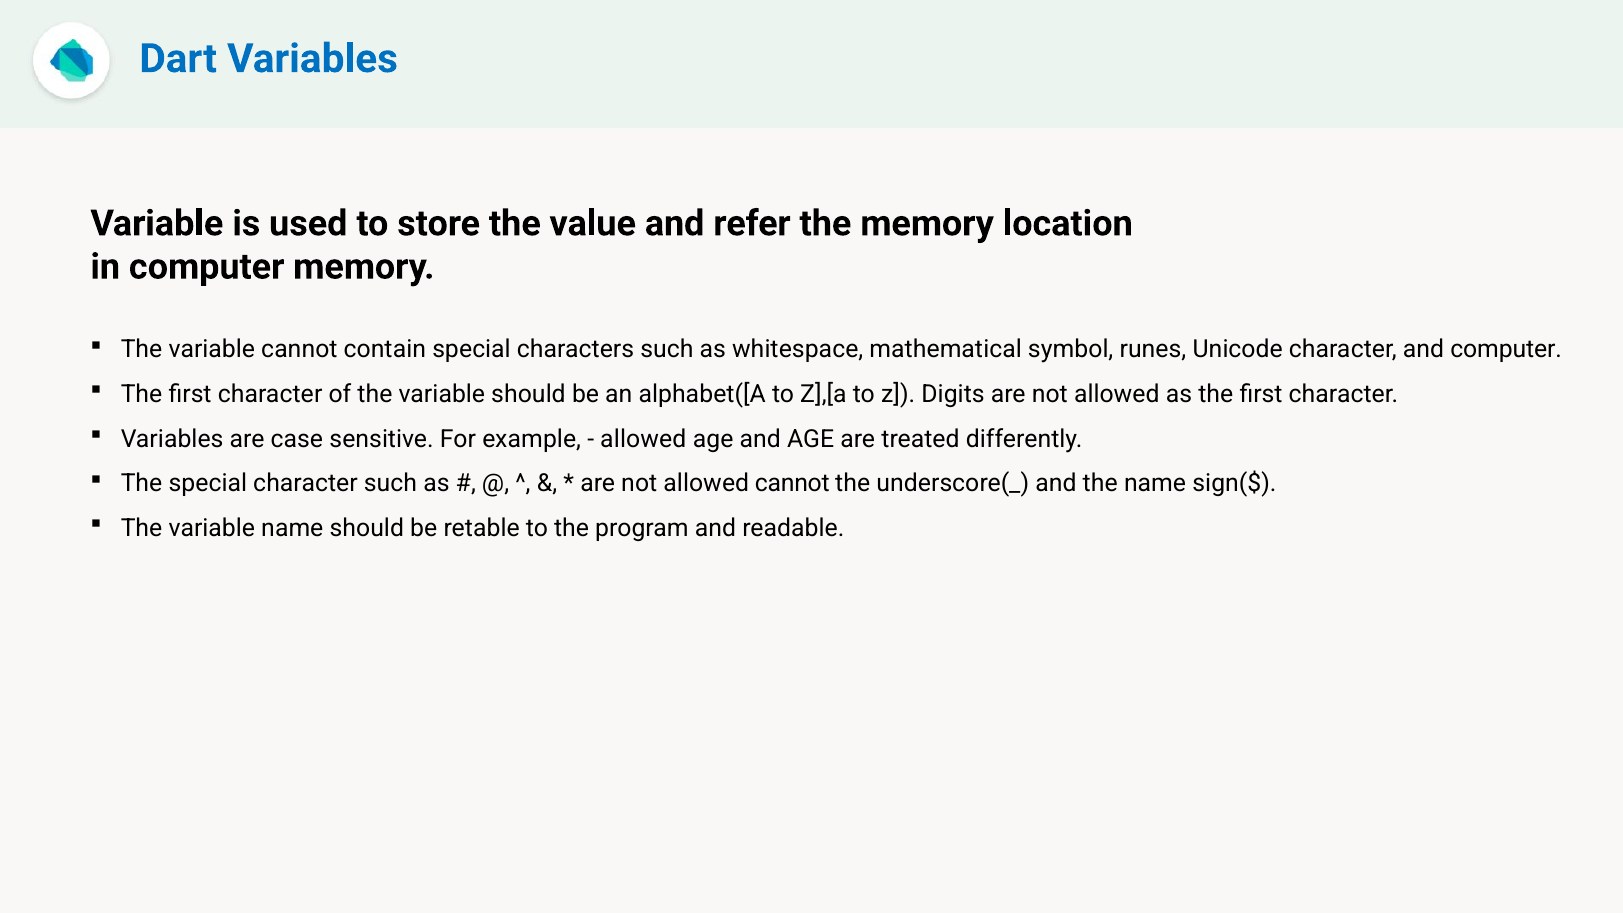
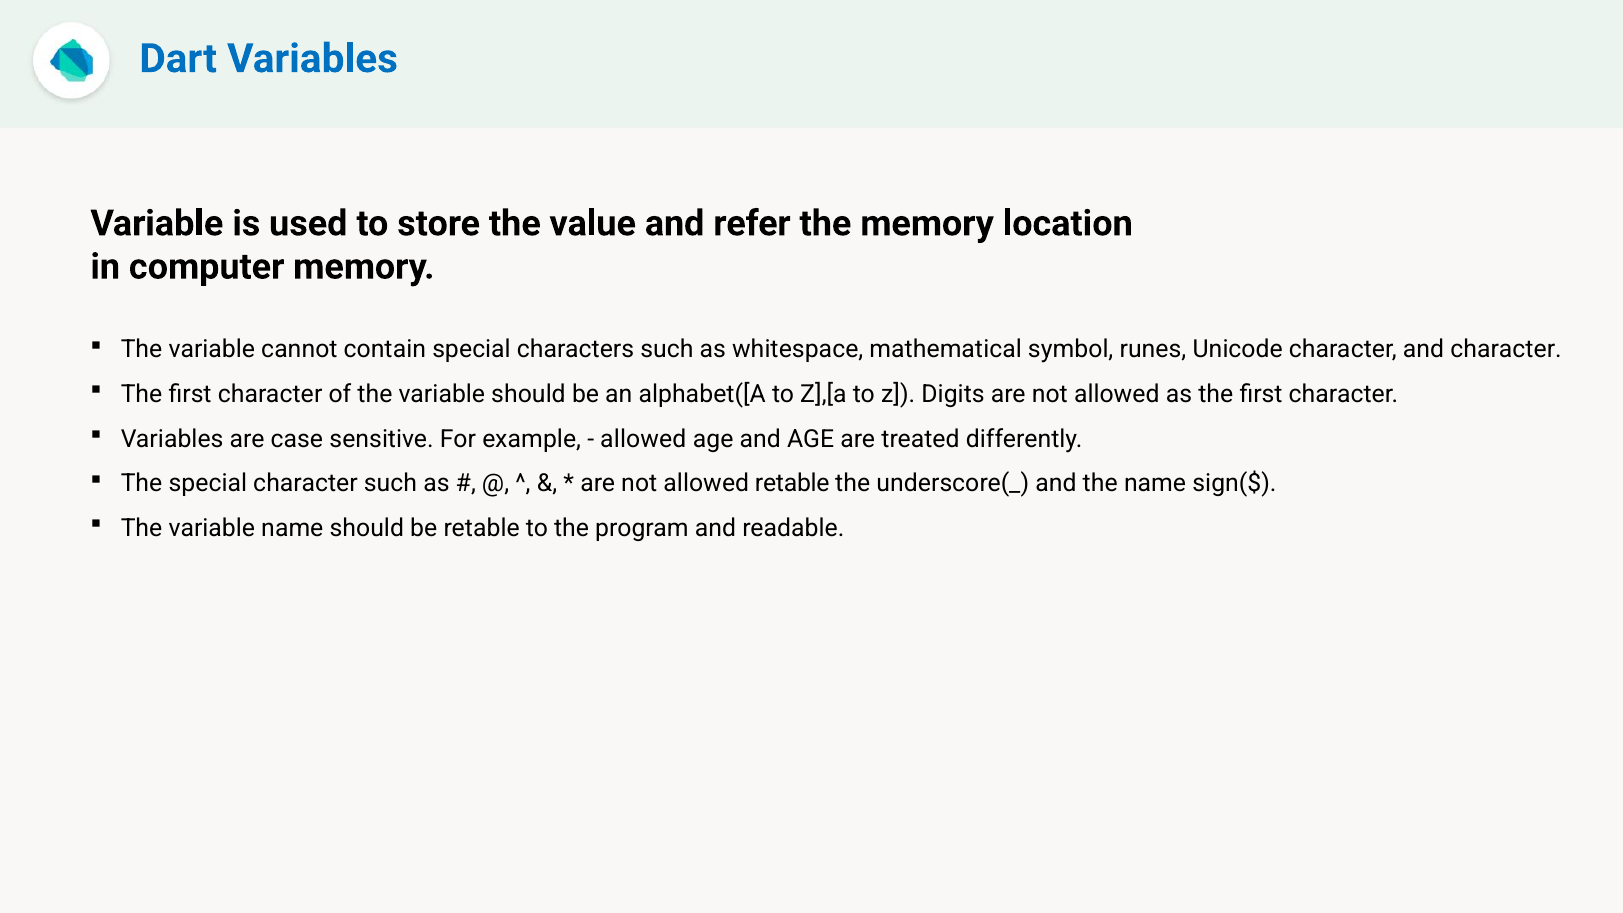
and computer: computer -> character
allowed cannot: cannot -> retable
